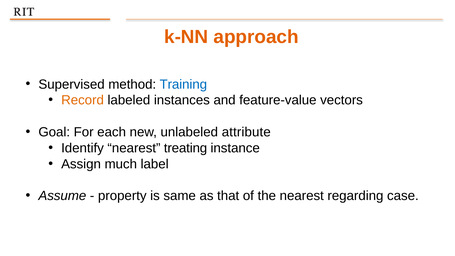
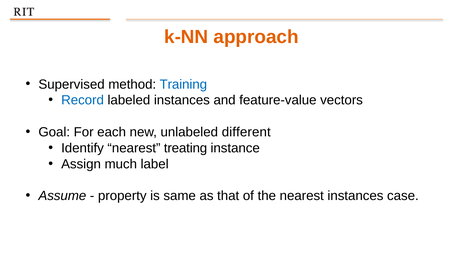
Record colour: orange -> blue
attribute: attribute -> different
nearest regarding: regarding -> instances
